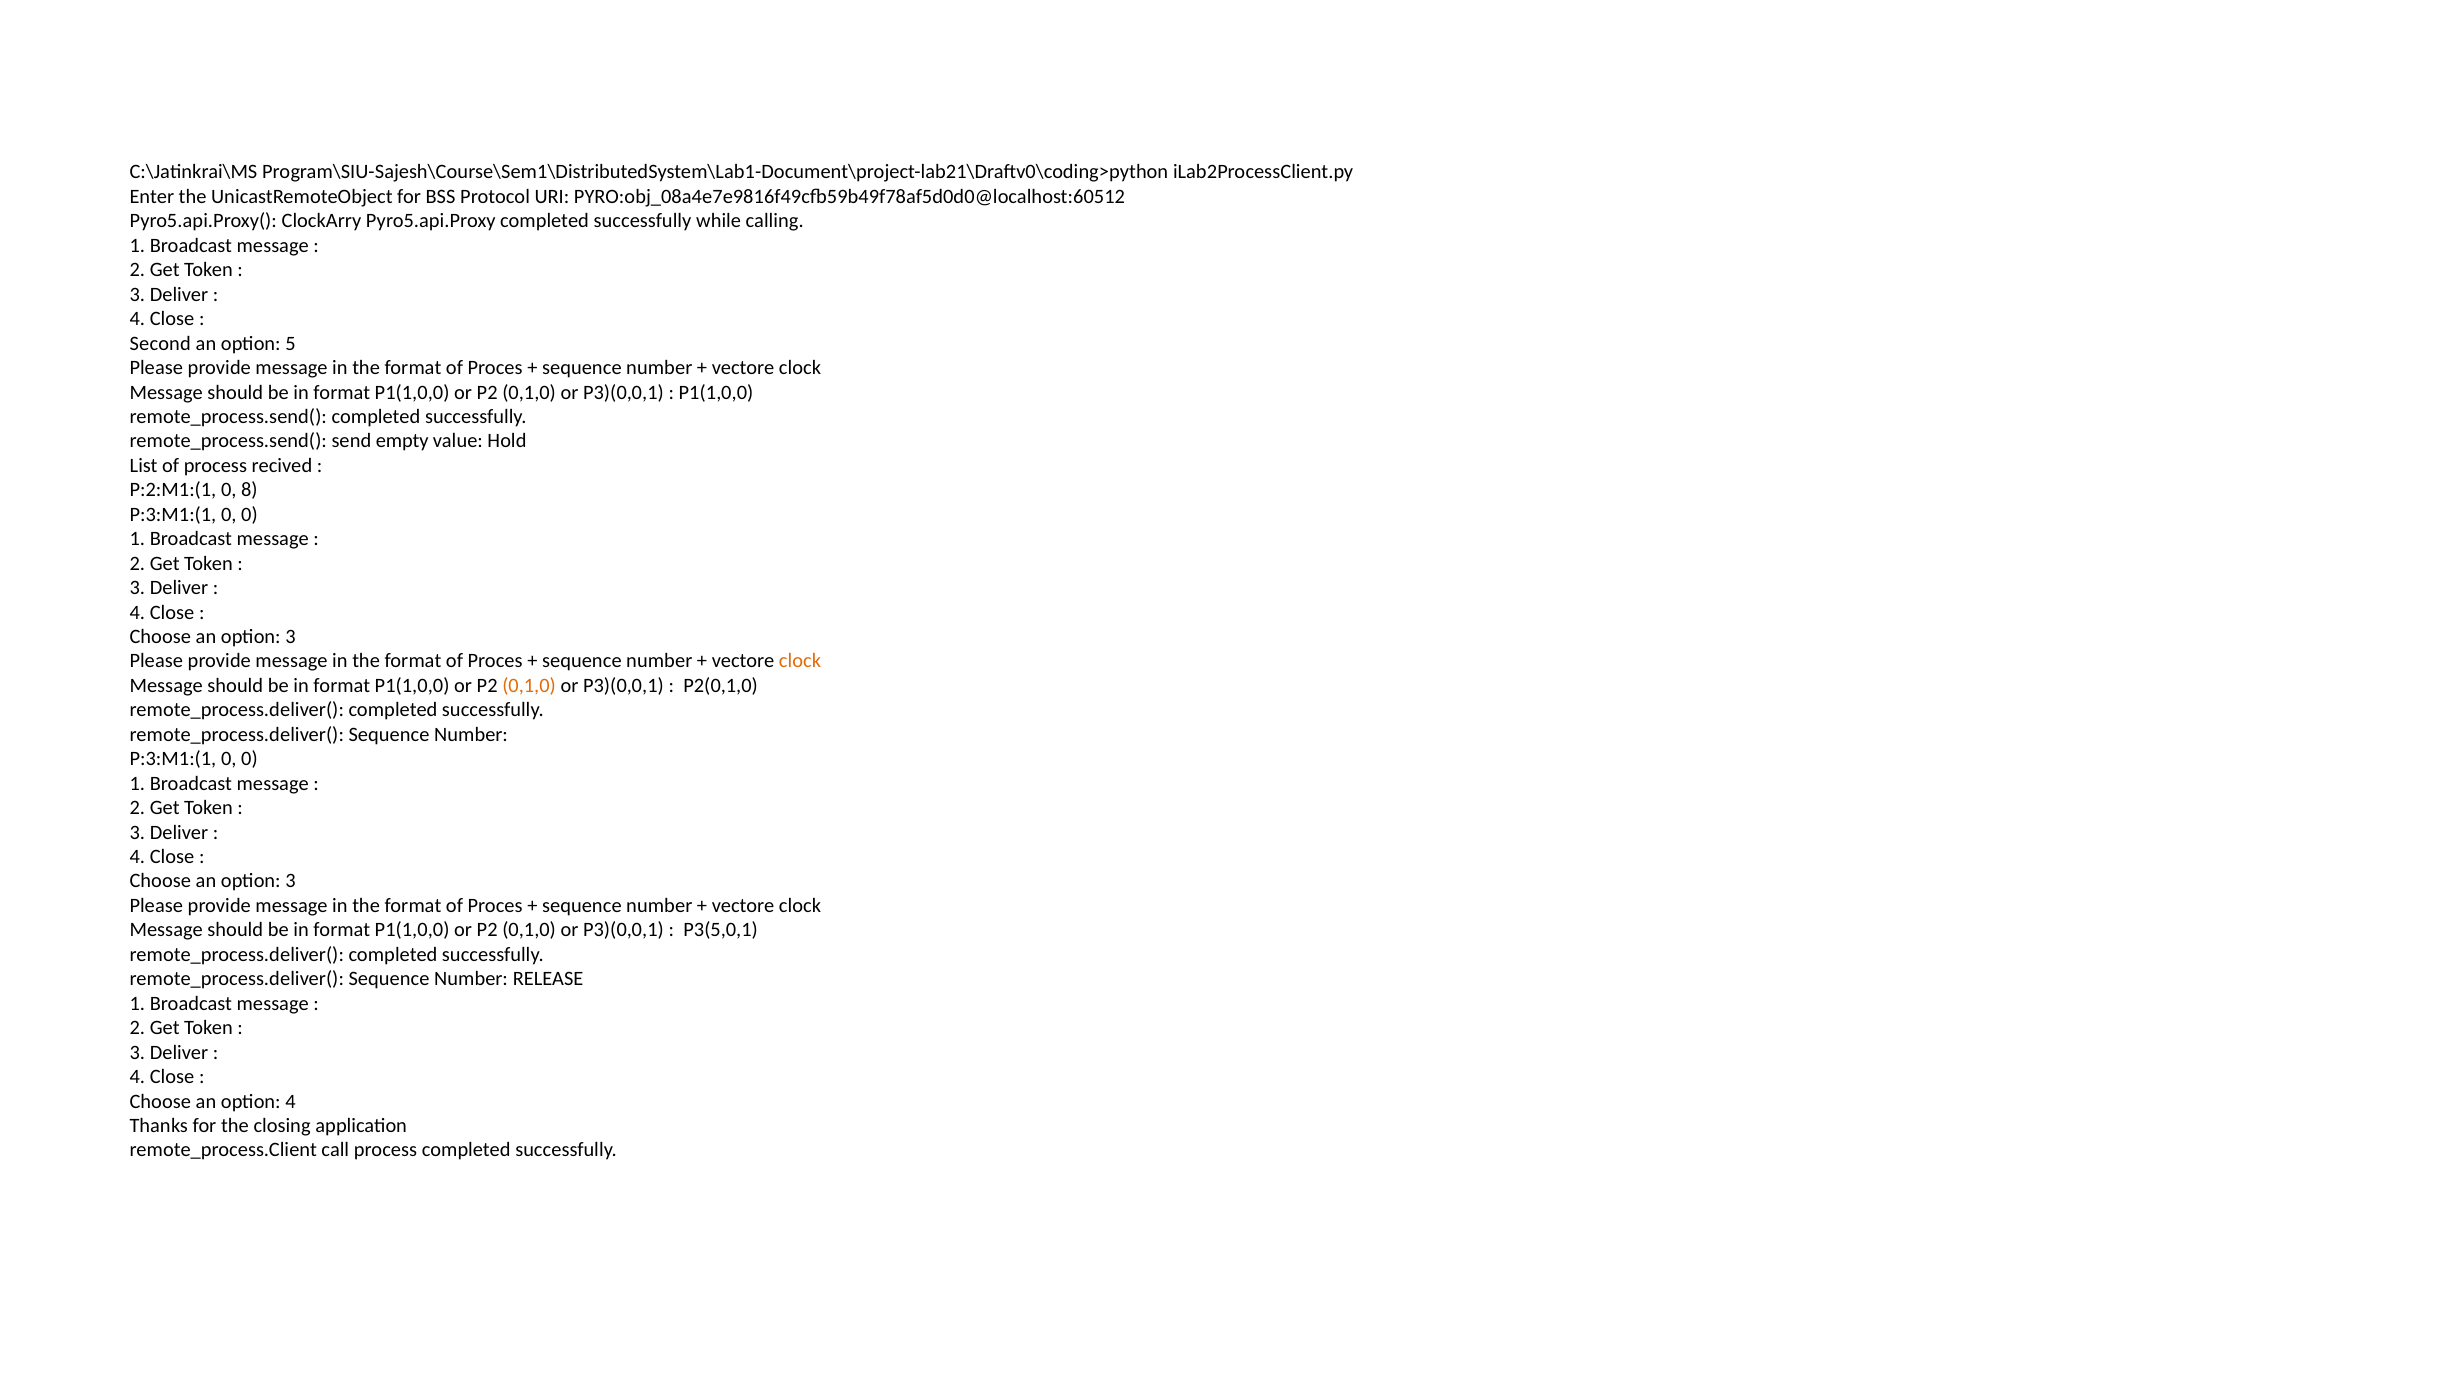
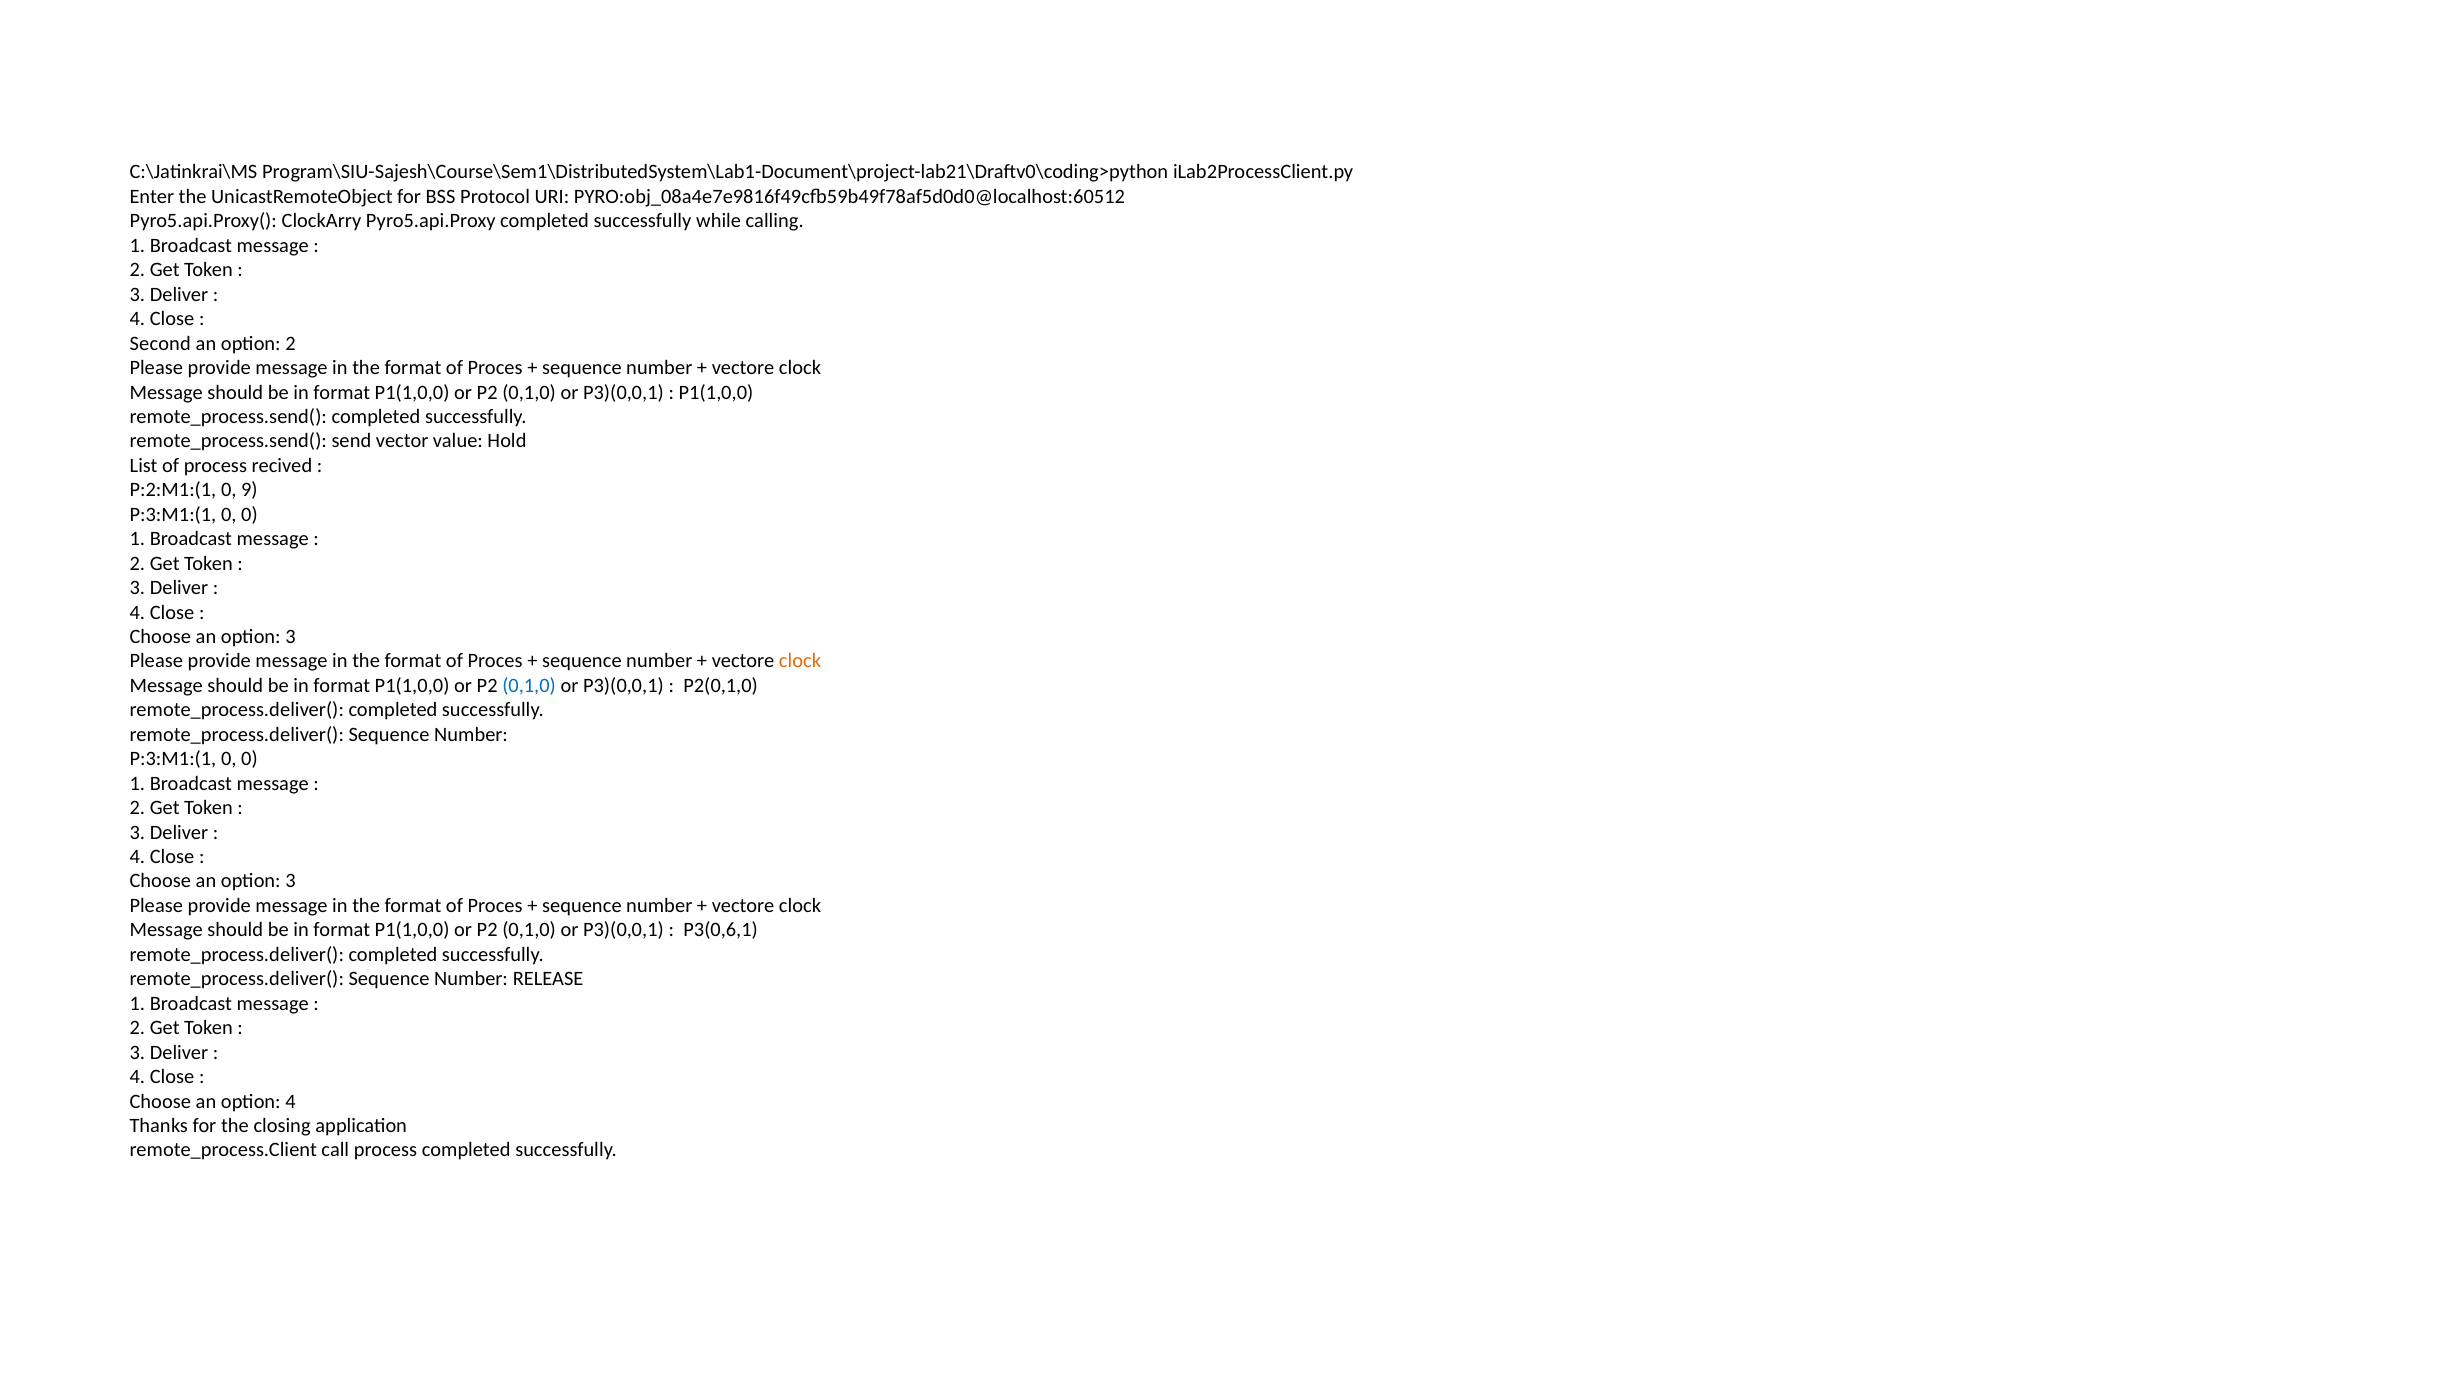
option 5: 5 -> 2
empty: empty -> vector
8: 8 -> 9
0,1,0 at (529, 686) colour: orange -> blue
P3(5,0,1: P3(5,0,1 -> P3(0,6,1
